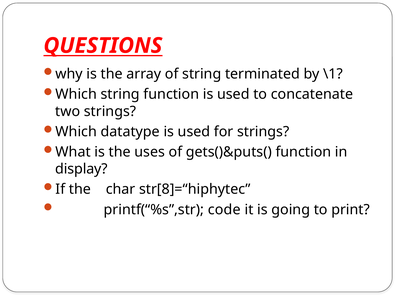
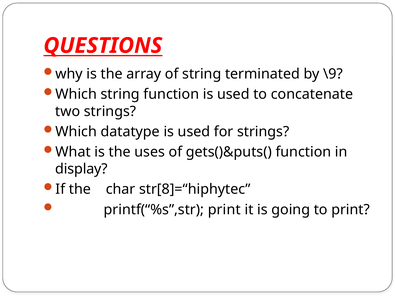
\1: \1 -> \9
printf(“%s”,str code: code -> print
